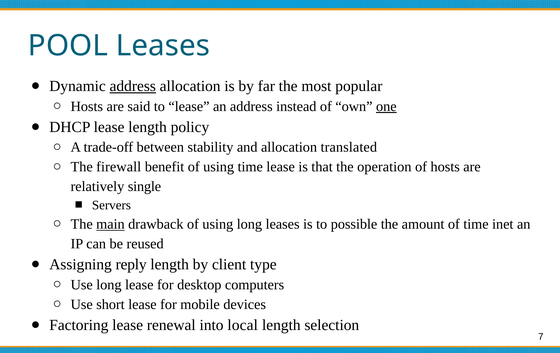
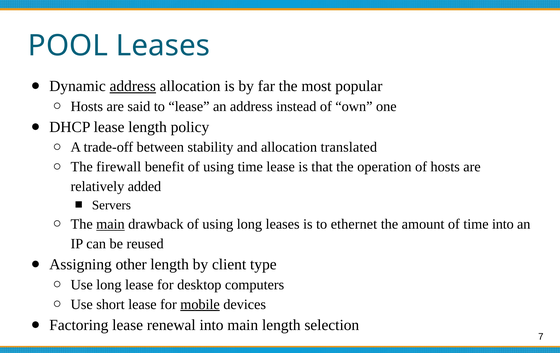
one underline: present -> none
single: single -> added
possible: possible -> ethernet
time inet: inet -> into
reply: reply -> other
mobile underline: none -> present
into local: local -> main
